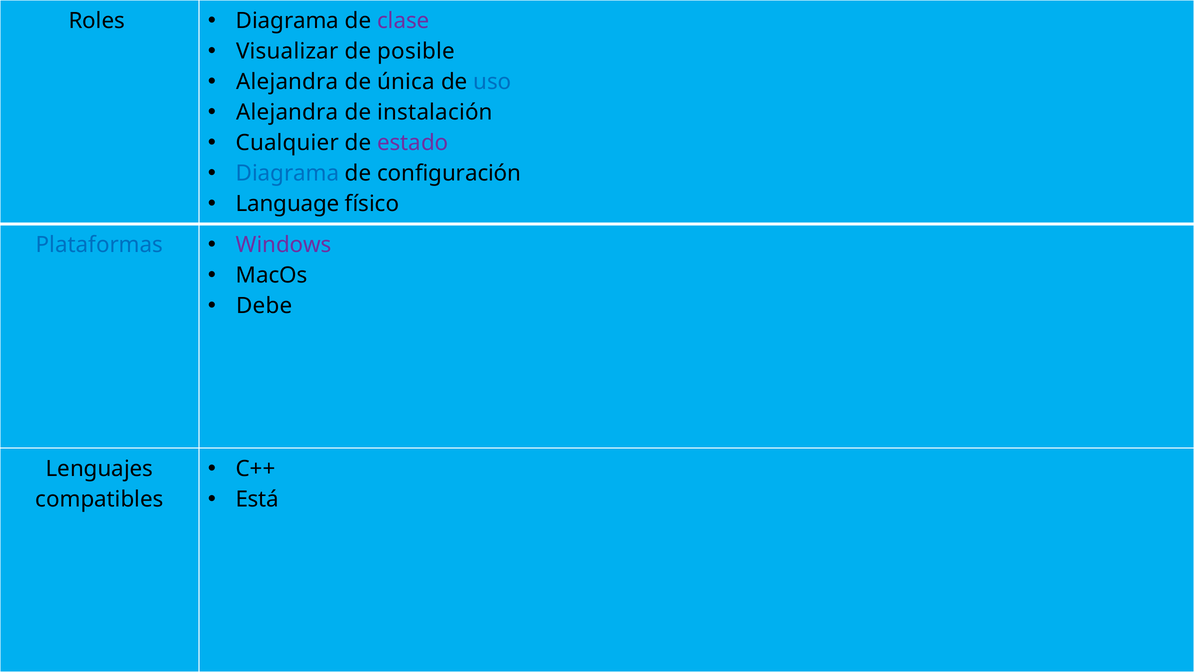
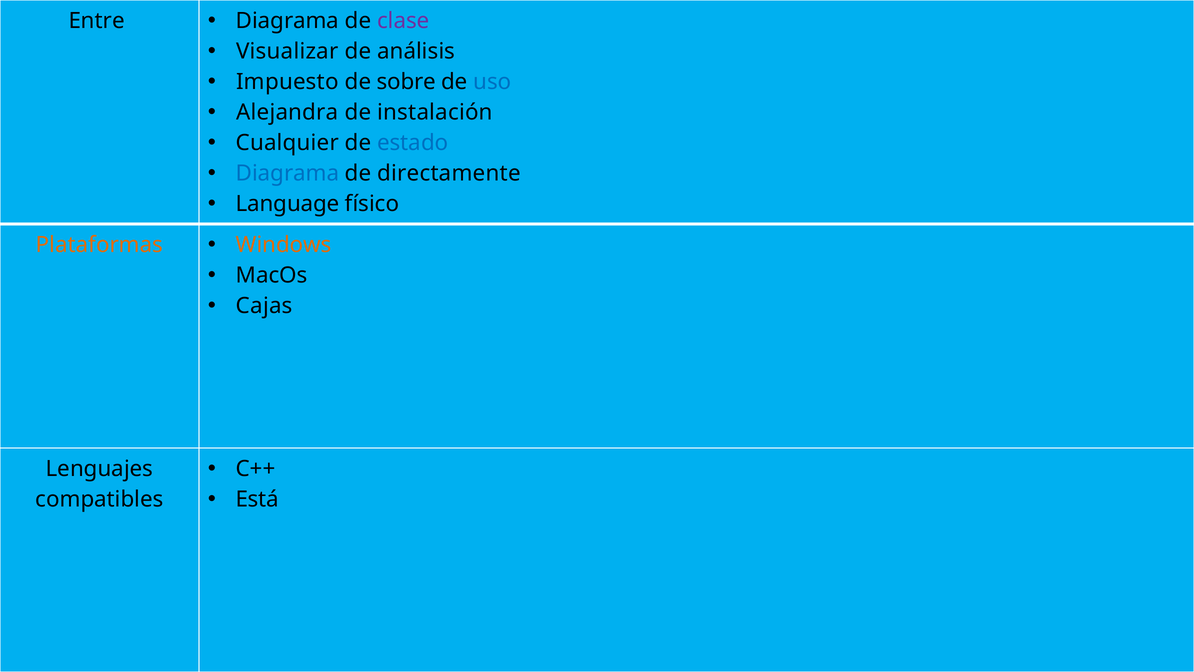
Roles: Roles -> Entre
posible: posible -> análisis
Alejandra at (287, 82): Alejandra -> Impuesto
única: única -> sobre
estado colour: purple -> blue
configuración: configuración -> directamente
Plataformas colour: blue -> orange
Windows colour: purple -> orange
Debe: Debe -> Cajas
